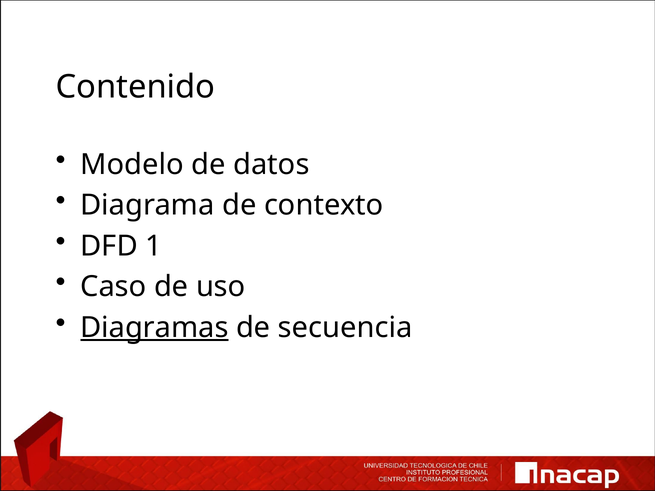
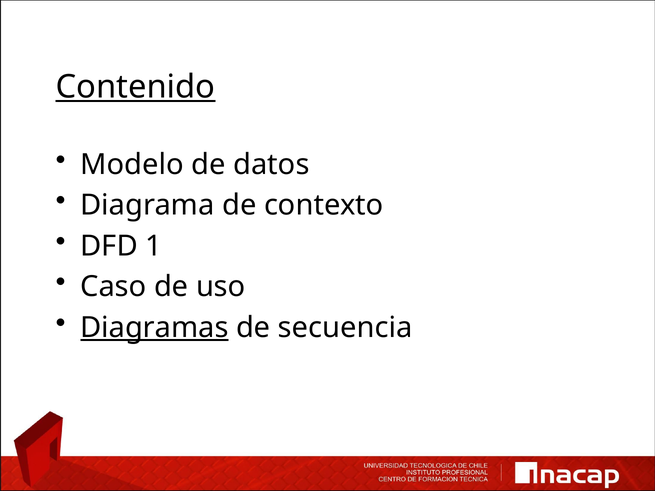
Contenido underline: none -> present
